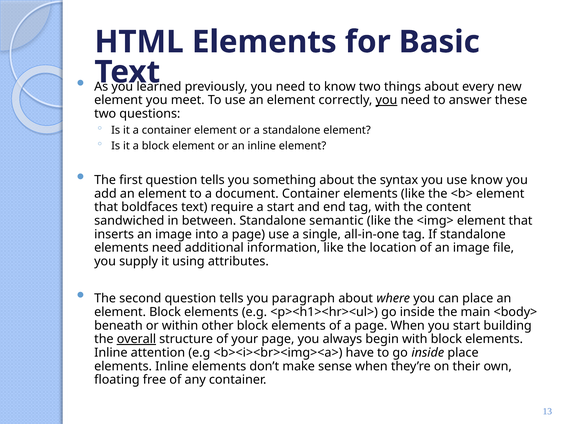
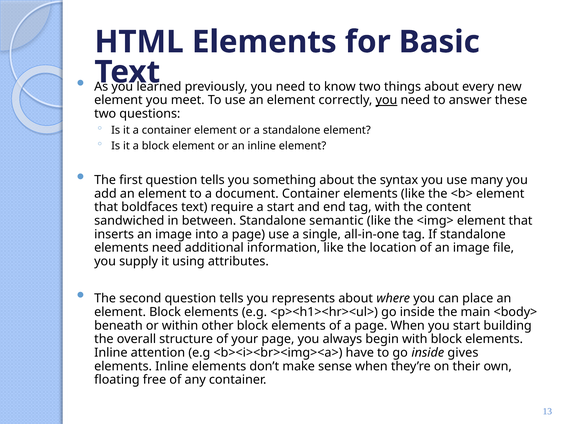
use know: know -> many
paragraph: paragraph -> represents
overall underline: present -> none
inside place: place -> gives
